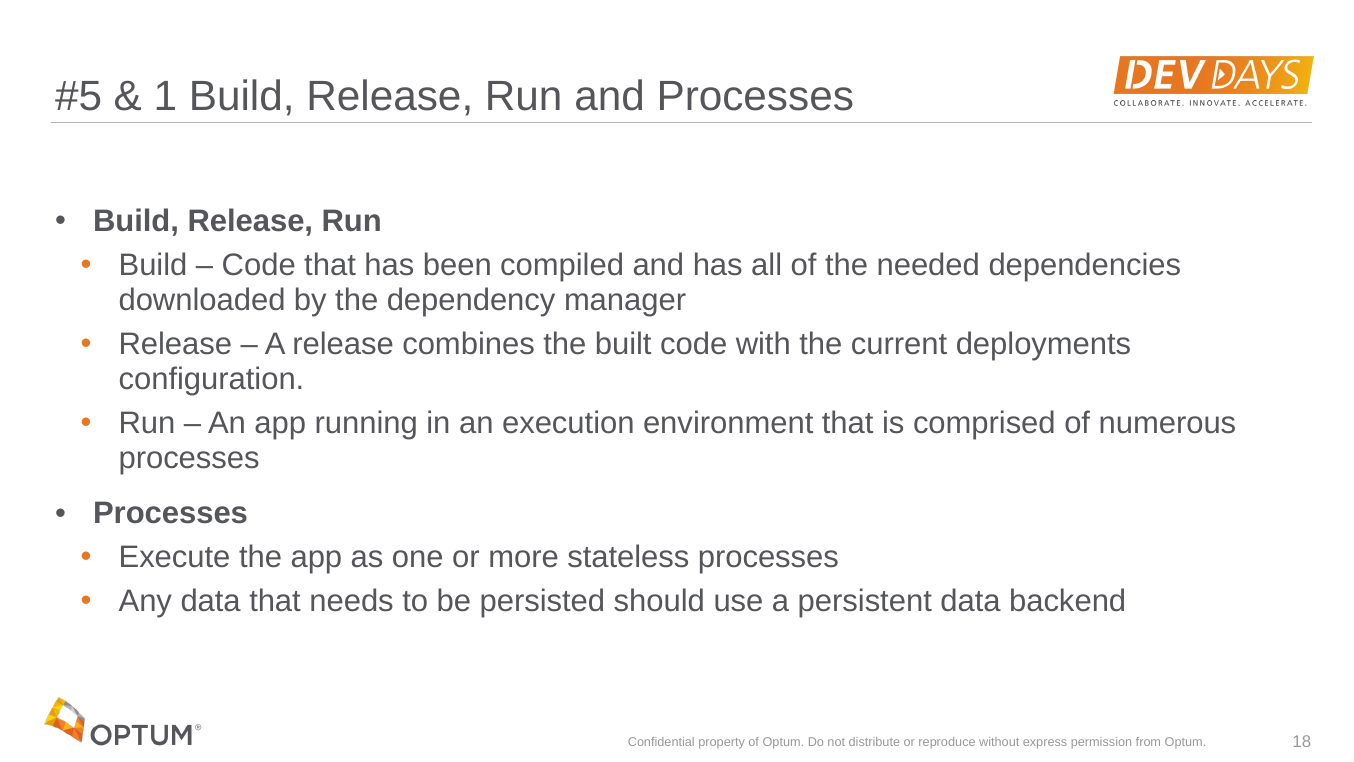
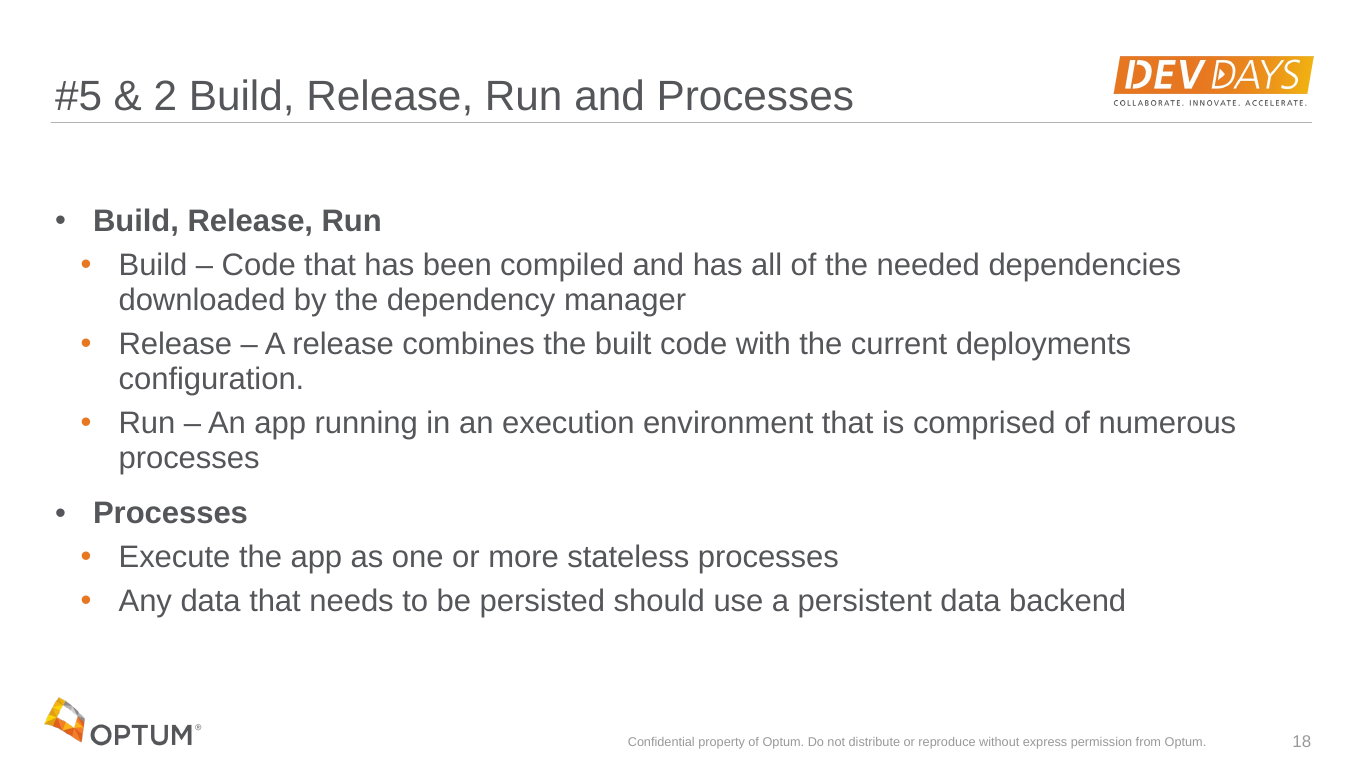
1: 1 -> 2
